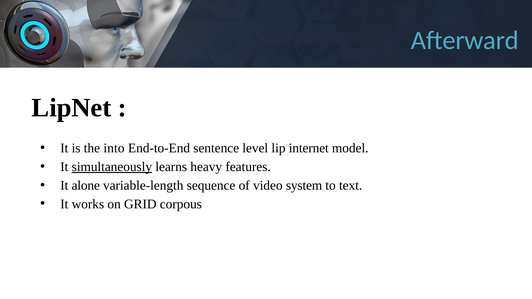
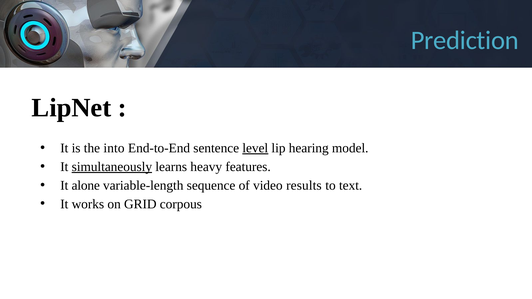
Afterward: Afterward -> Prediction
level underline: none -> present
internet: internet -> hearing
system: system -> results
